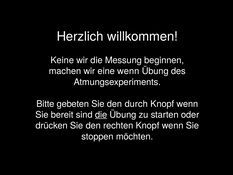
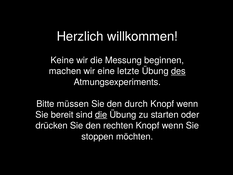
eine wenn: wenn -> letzte
des underline: none -> present
gebeten: gebeten -> müssen
